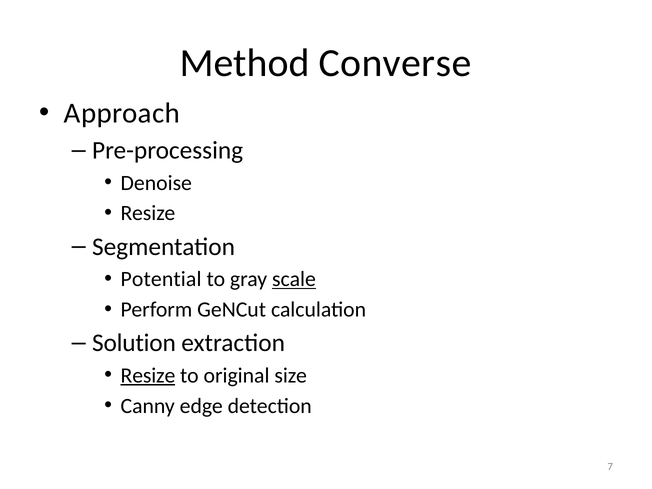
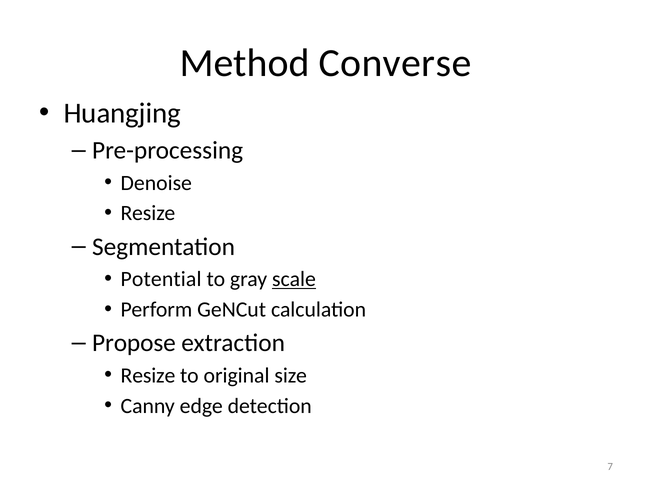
Approach: Approach -> Huangjing
Solution: Solution -> Propose
Resize at (148, 375) underline: present -> none
